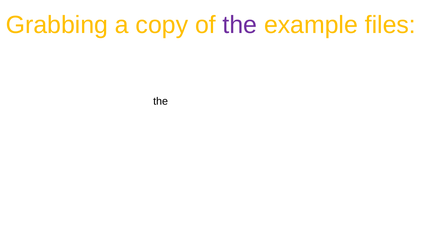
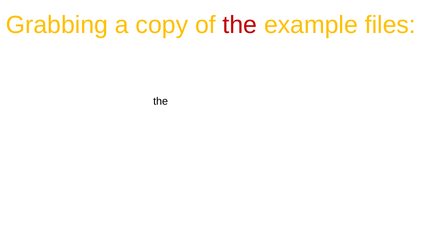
the at (240, 25) colour: purple -> red
